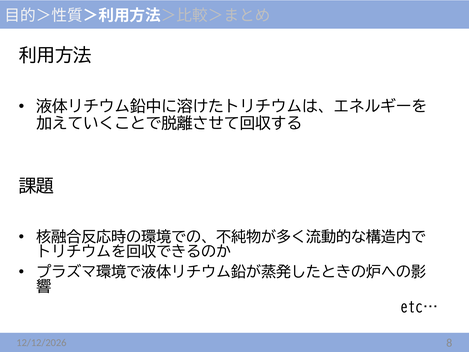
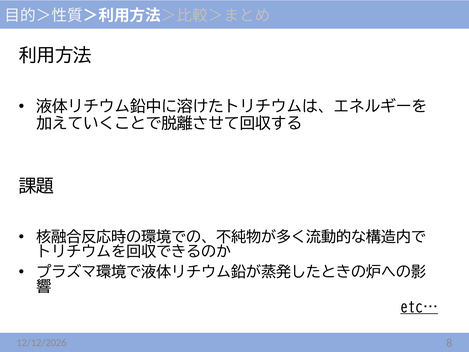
etc… underline: none -> present
